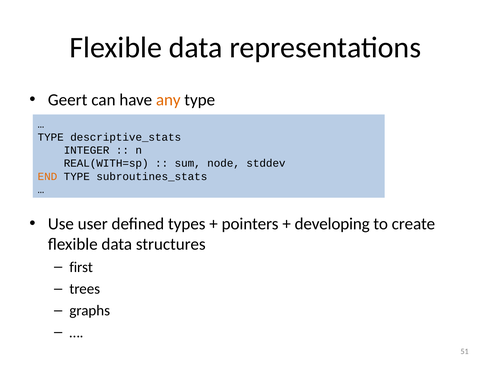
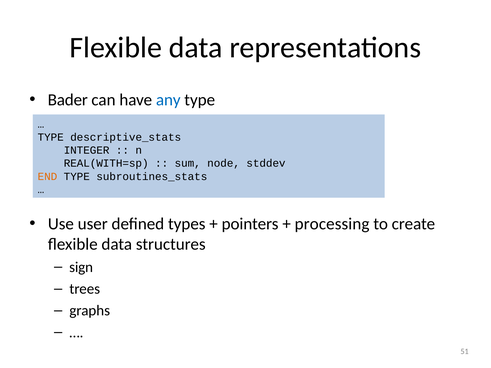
Geert: Geert -> Bader
any colour: orange -> blue
developing: developing -> processing
first: first -> sign
